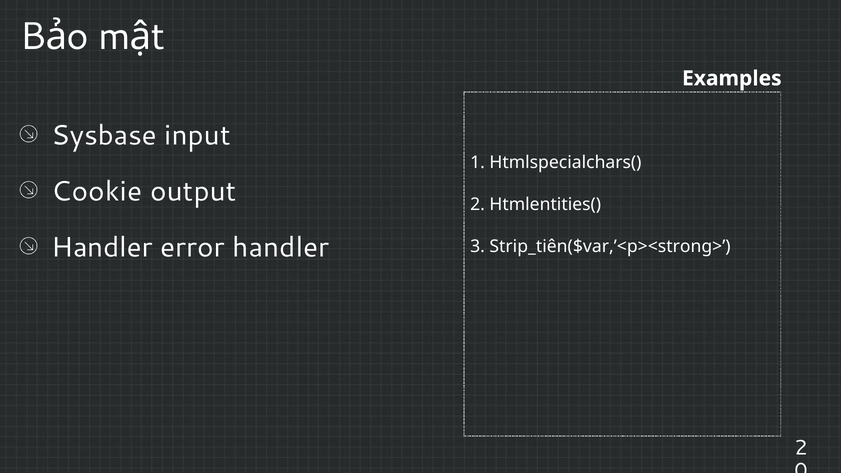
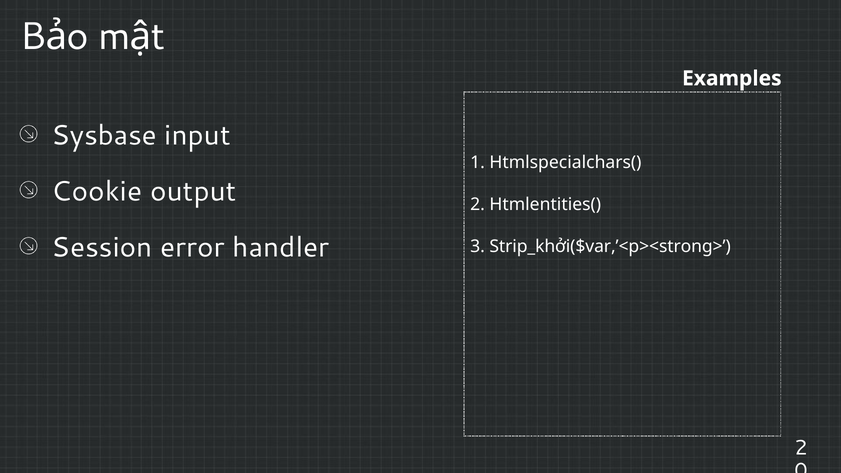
Handler at (102, 248): Handler -> Session
Strip_tiên($var,’<p><strong>: Strip_tiên($var,’<p><strong> -> Strip_khởi($var,’<p><strong>
